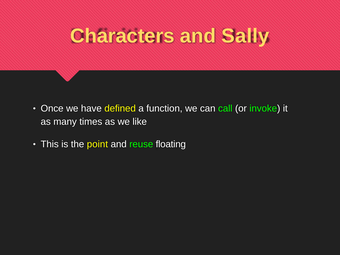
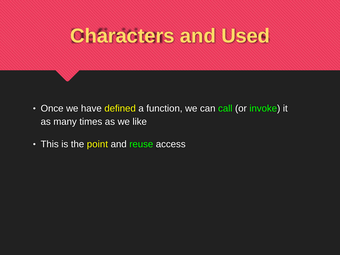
Sally: Sally -> Used
floating: floating -> access
